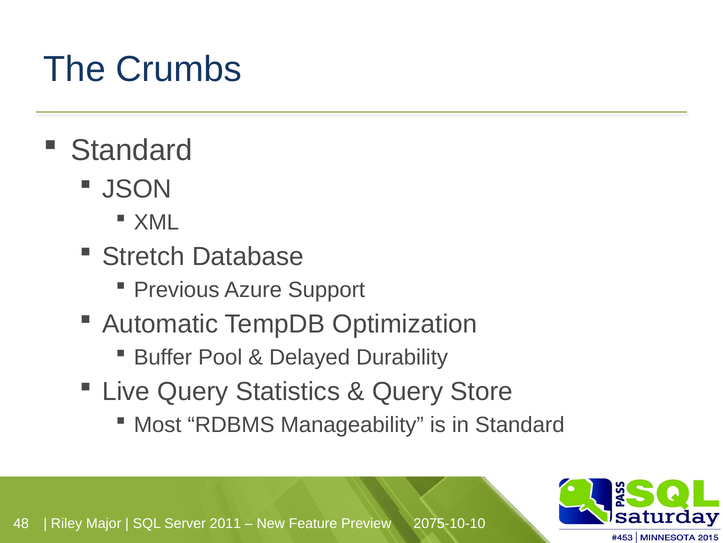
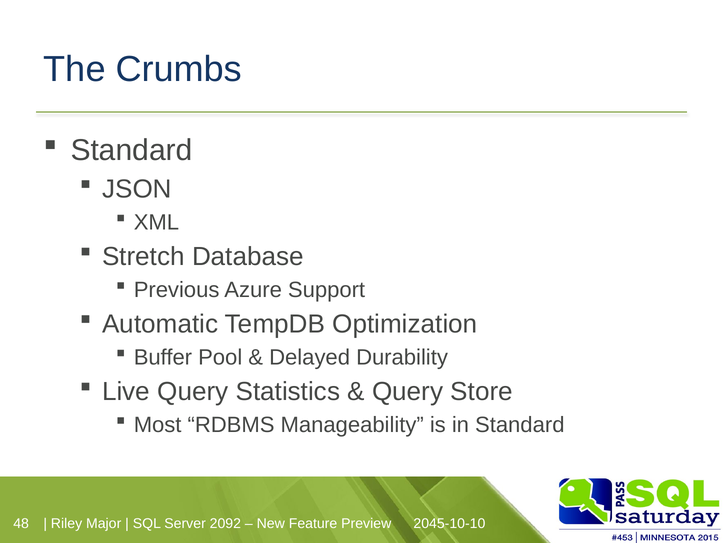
2011: 2011 -> 2092
2075-10-10: 2075-10-10 -> 2045-10-10
